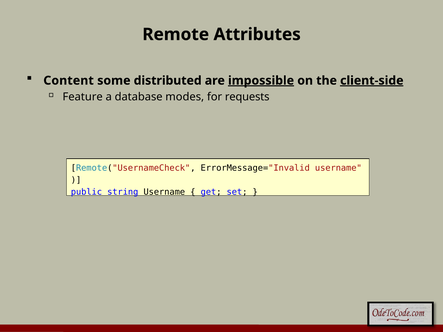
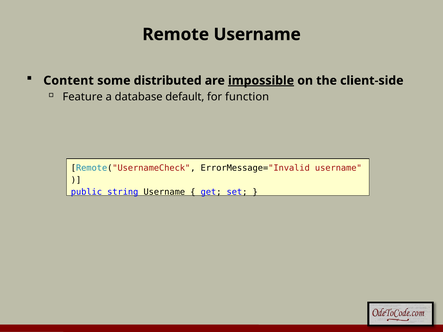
Remote Attributes: Attributes -> Username
client-side underline: present -> none
modes: modes -> default
requests: requests -> function
